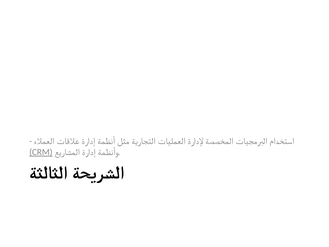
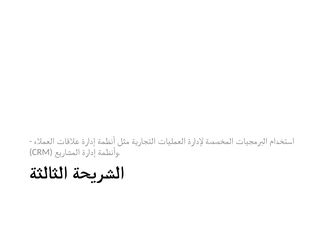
CRM underline: present -> none
